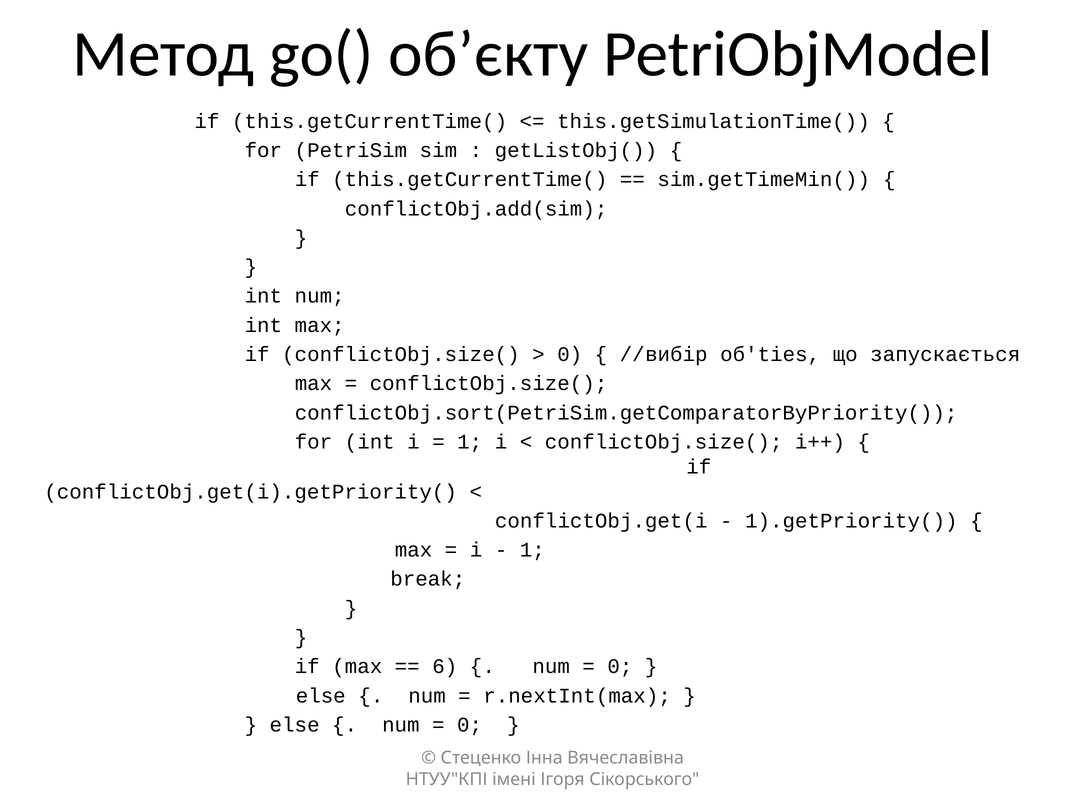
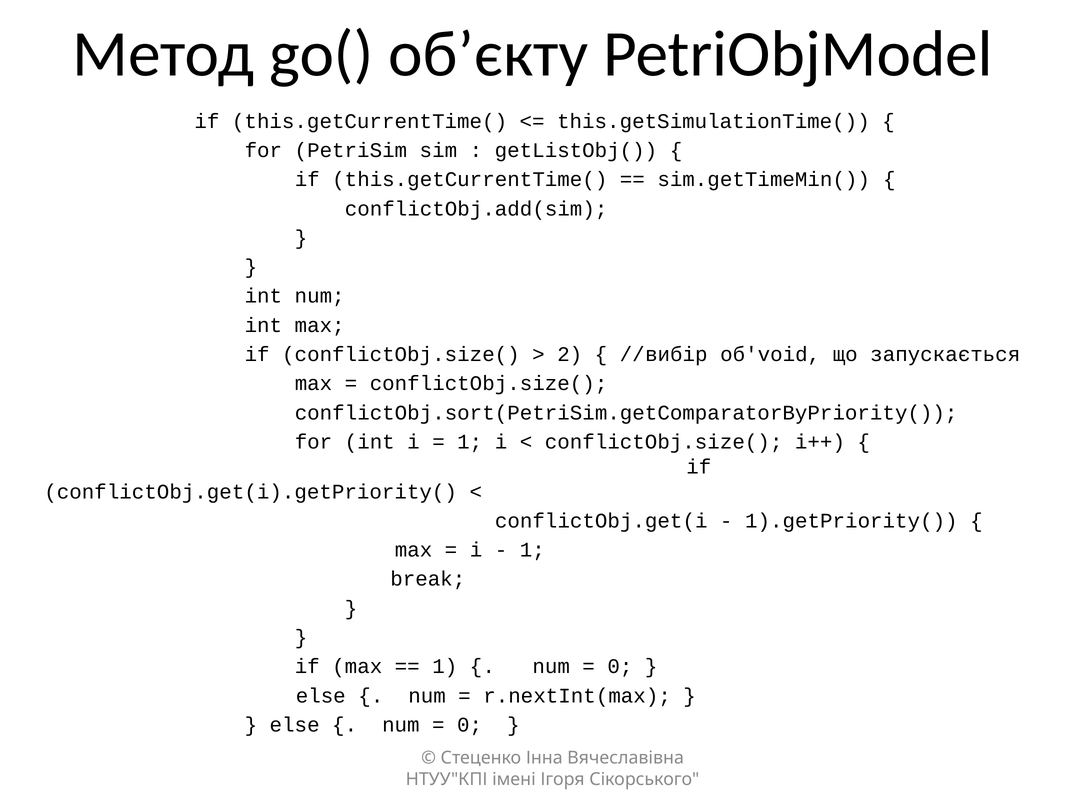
0 at (570, 355): 0 -> 2
об'ties: об'ties -> об'void
6 at (445, 667): 6 -> 1
